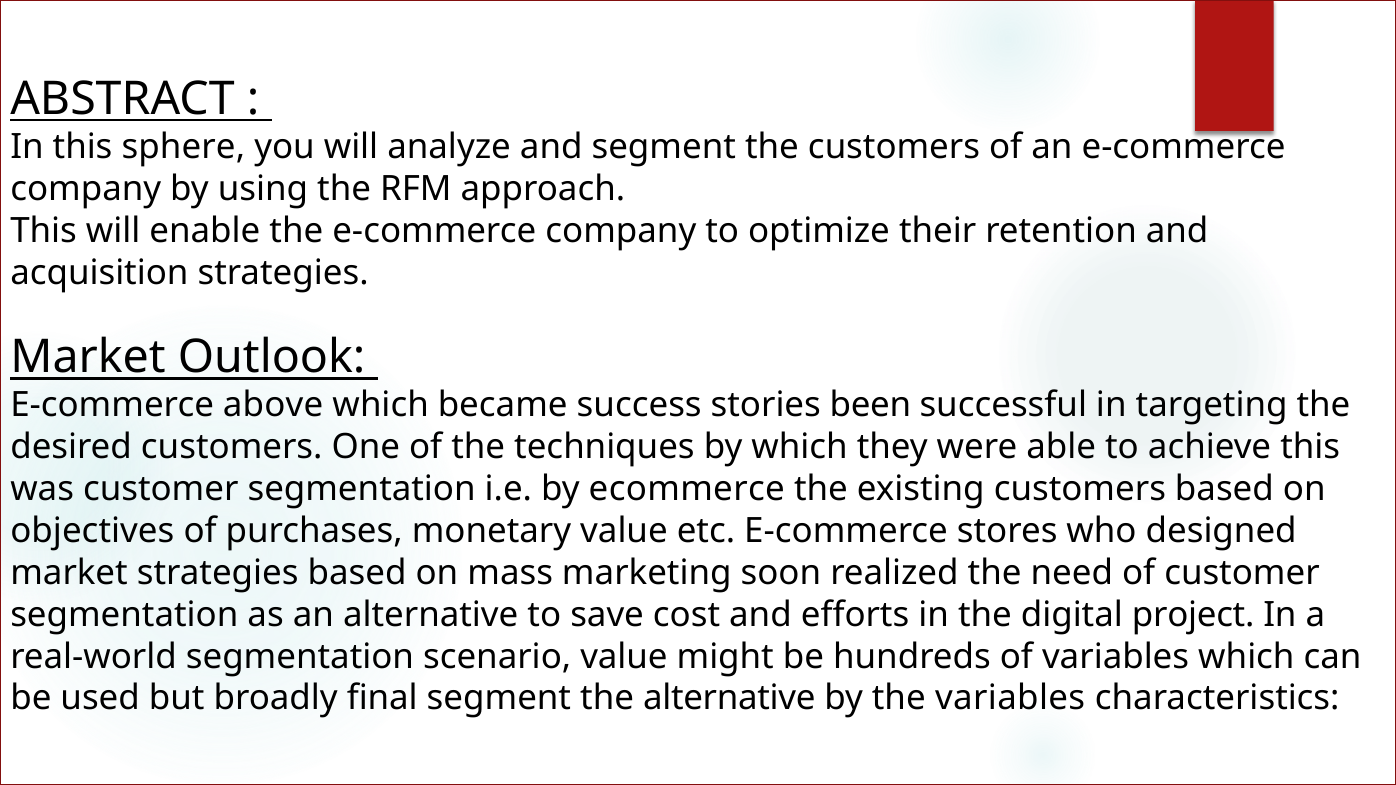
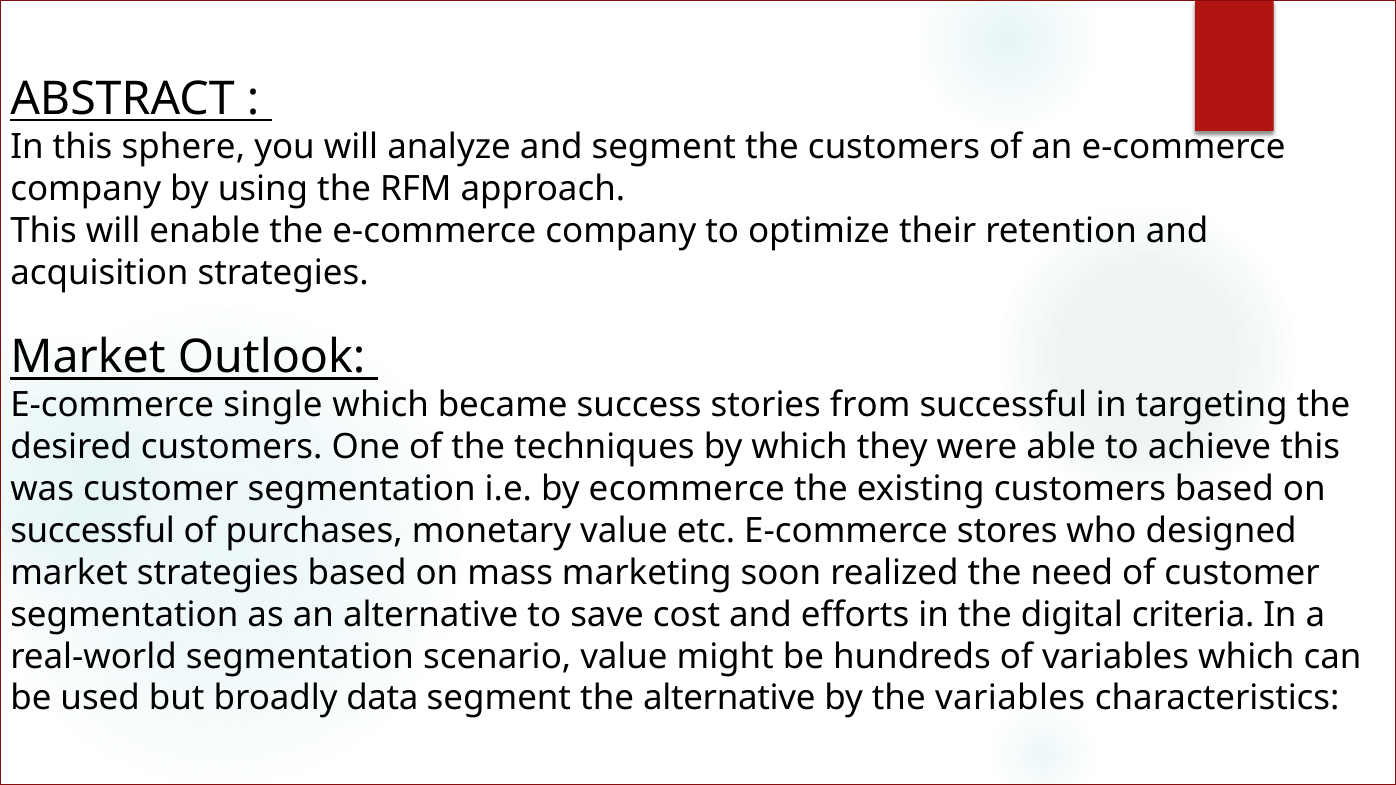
above: above -> single
been: been -> from
objectives at (92, 531): objectives -> successful
project: project -> criteria
final: final -> data
